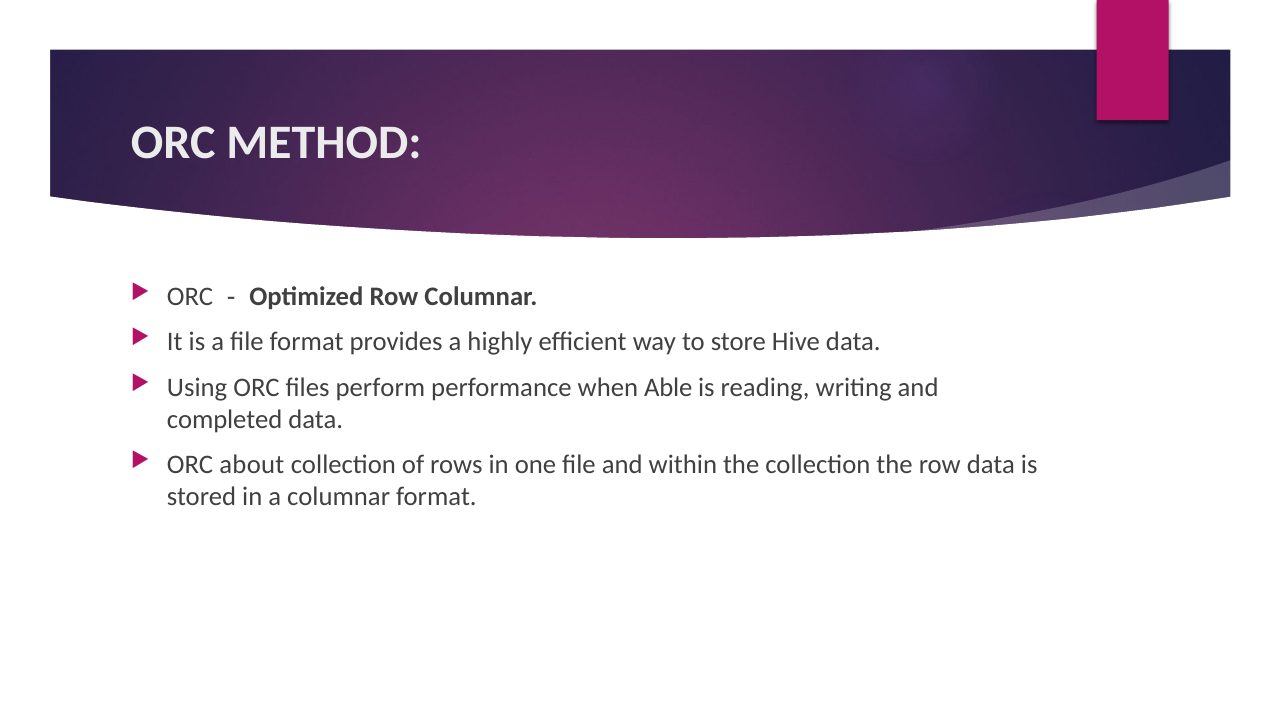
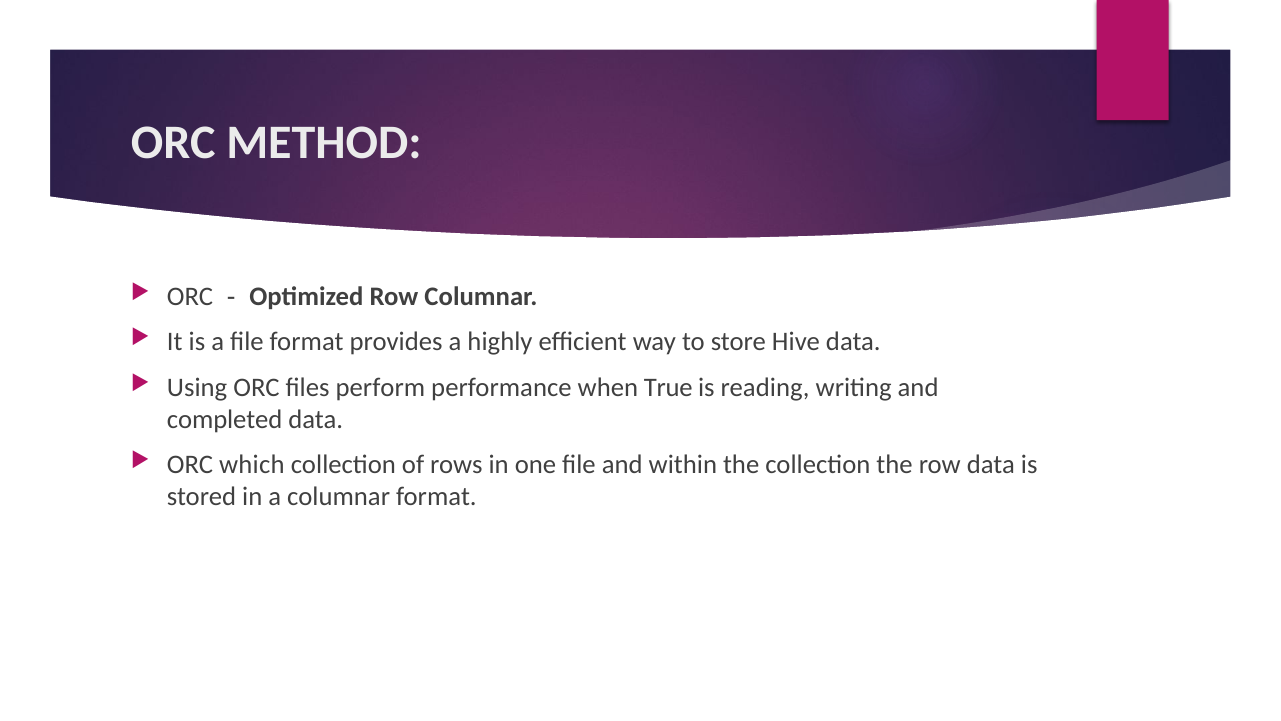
Able: Able -> True
about: about -> which
